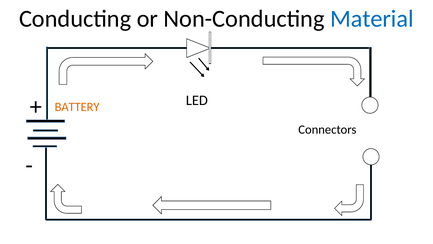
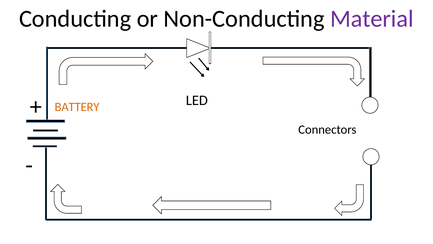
Material colour: blue -> purple
